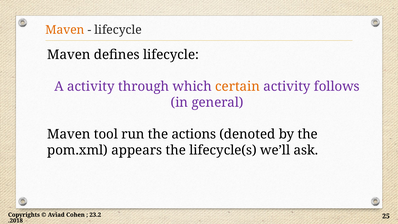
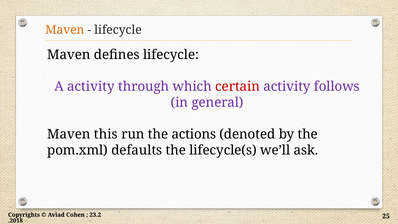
certain colour: orange -> red
tool: tool -> this
appears: appears -> defaults
